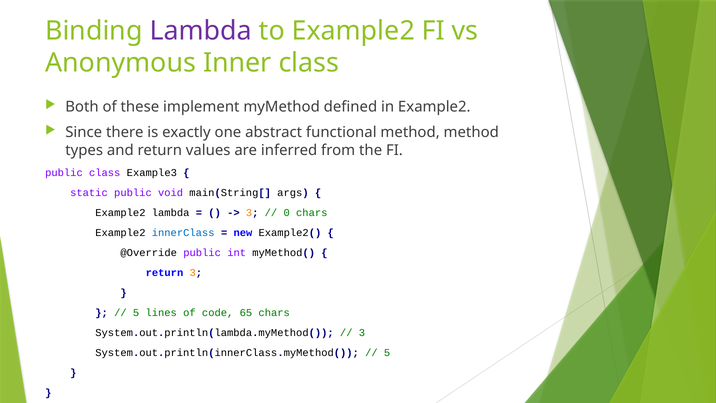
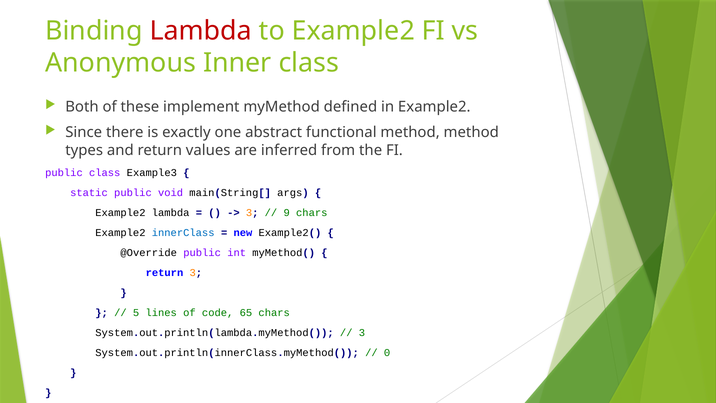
Lambda at (201, 31) colour: purple -> red
0: 0 -> 9
5 at (387, 353): 5 -> 0
